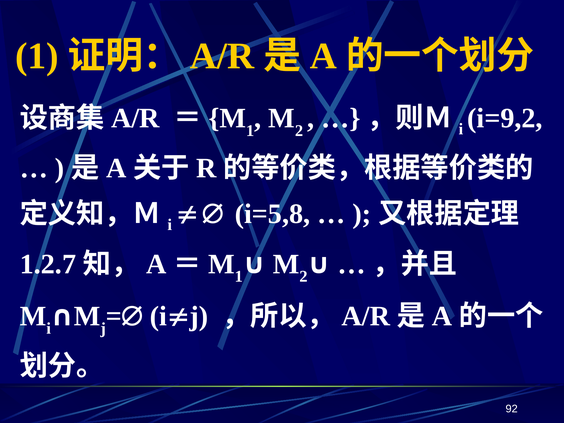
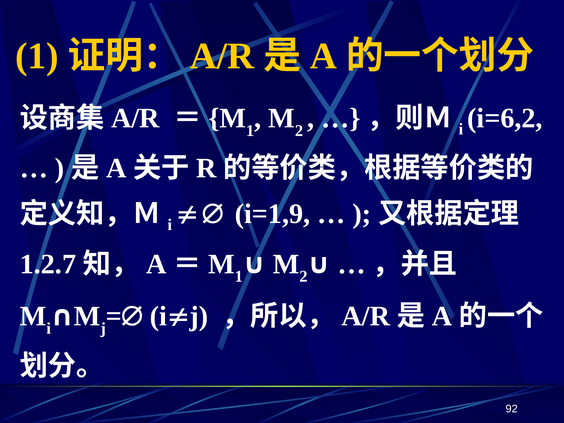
i=9,2: i=9,2 -> i=6,2
i=5,8: i=5,8 -> i=1,9
